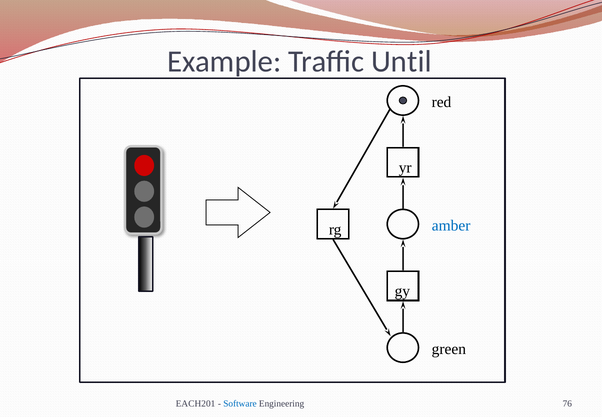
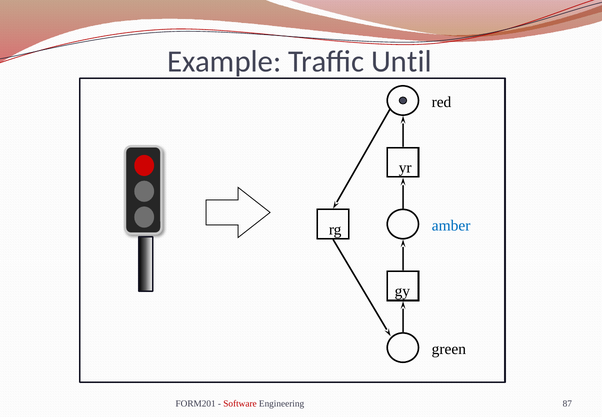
EACH201: EACH201 -> FORM201
Software colour: blue -> red
76: 76 -> 87
